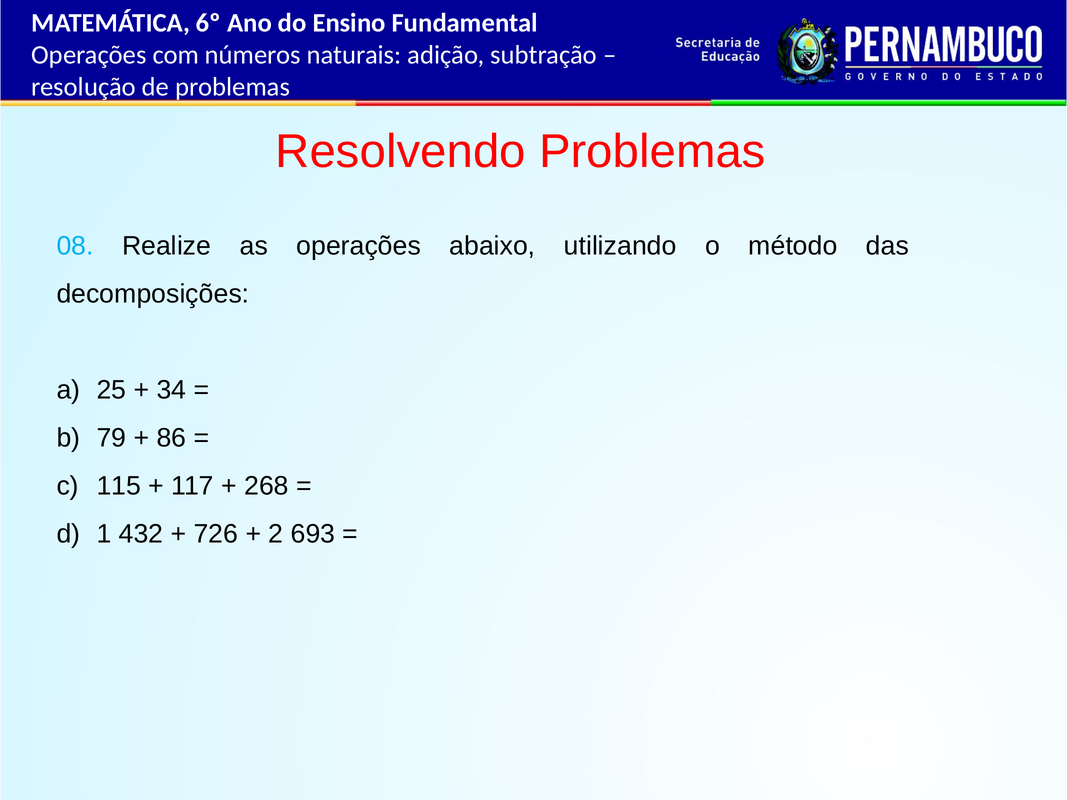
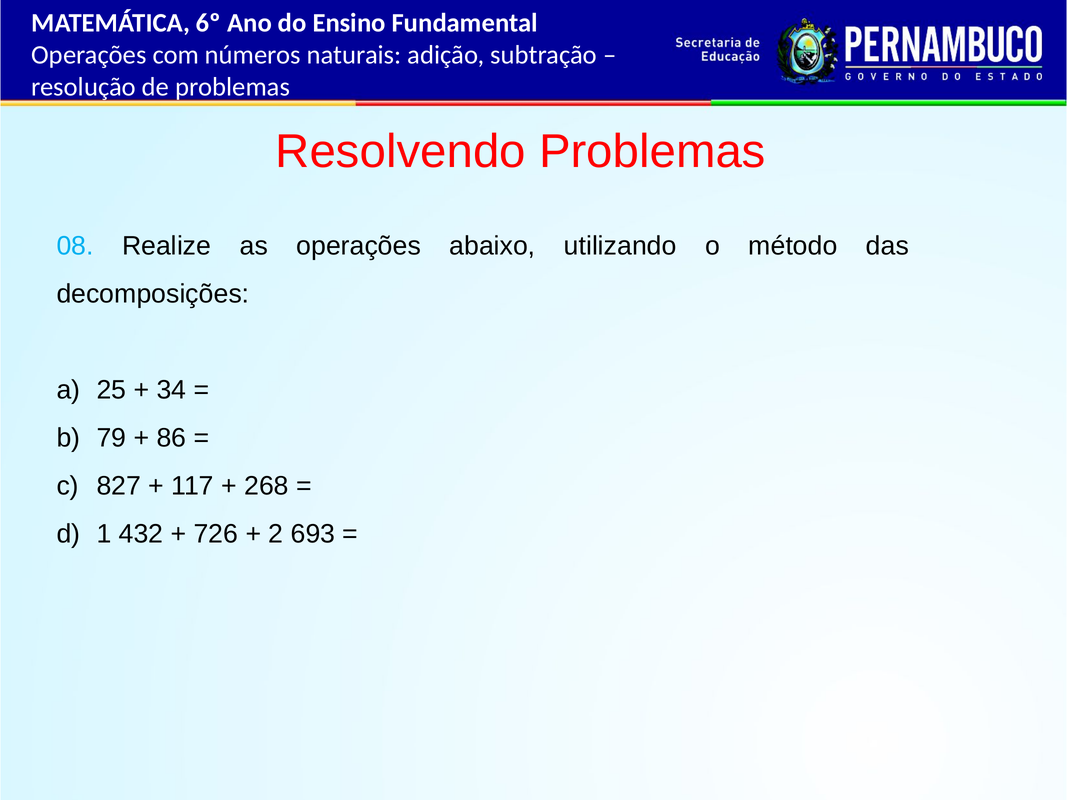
115: 115 -> 827
